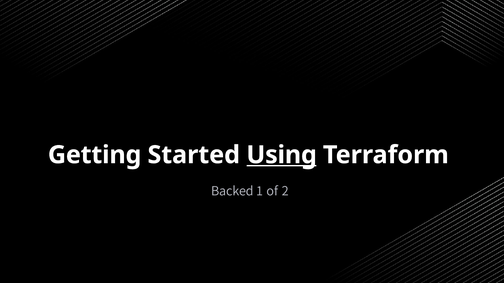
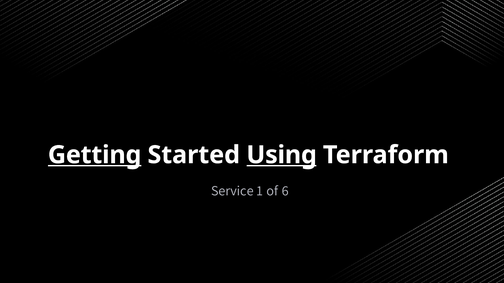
Getting underline: none -> present
Backed: Backed -> Service
2: 2 -> 6
